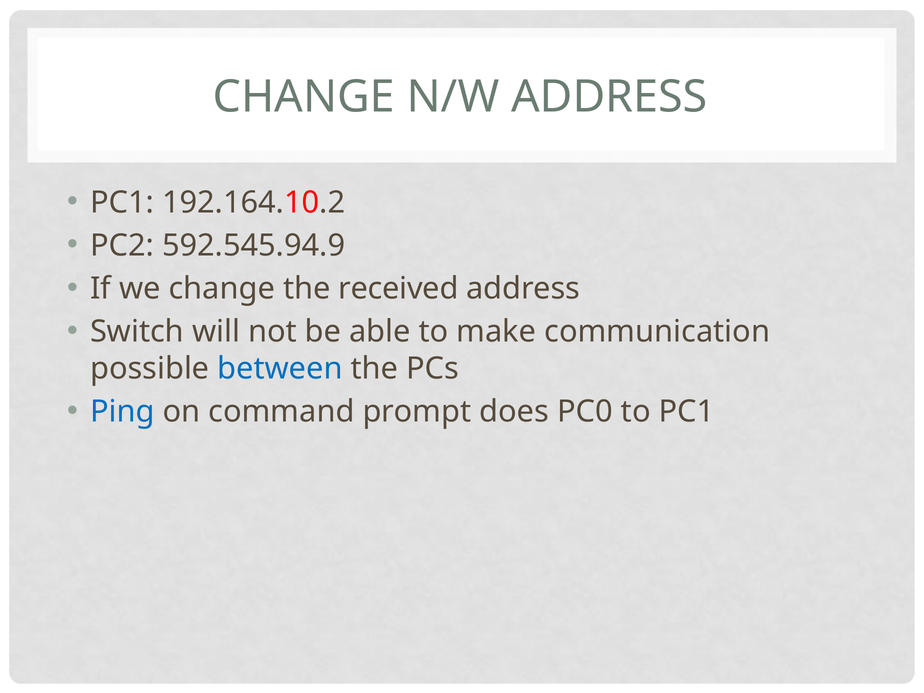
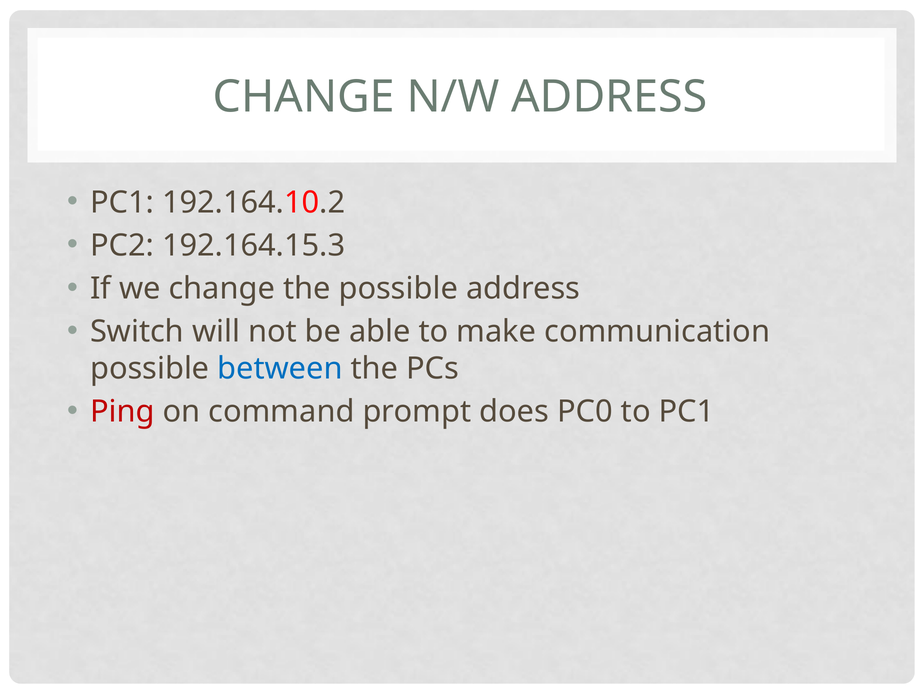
592.545.94.9: 592.545.94.9 -> 192.164.15.3
the received: received -> possible
Ping colour: blue -> red
